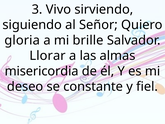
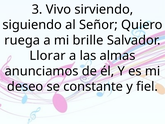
gloria: gloria -> ruega
misericordia: misericordia -> anunciamos
